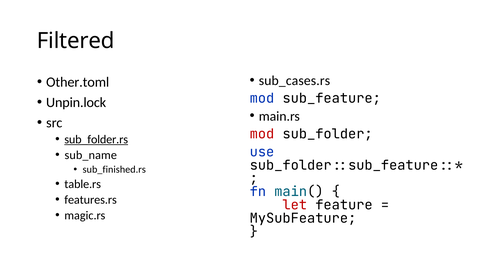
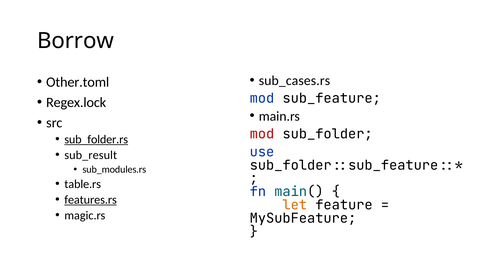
Filtered: Filtered -> Borrow
Unpin.lock: Unpin.lock -> Regex.lock
sub_name: sub_name -> sub_result
sub_finished.rs: sub_finished.rs -> sub_modules.rs
features.rs underline: none -> present
let colour: red -> orange
